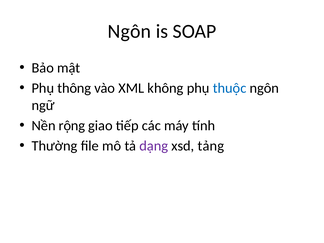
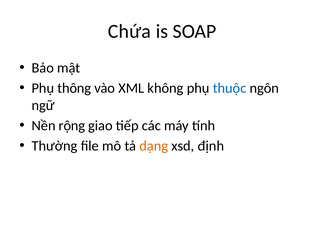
Ngôn at (129, 31): Ngôn -> Chứa
dạng colour: purple -> orange
tảng: tảng -> định
